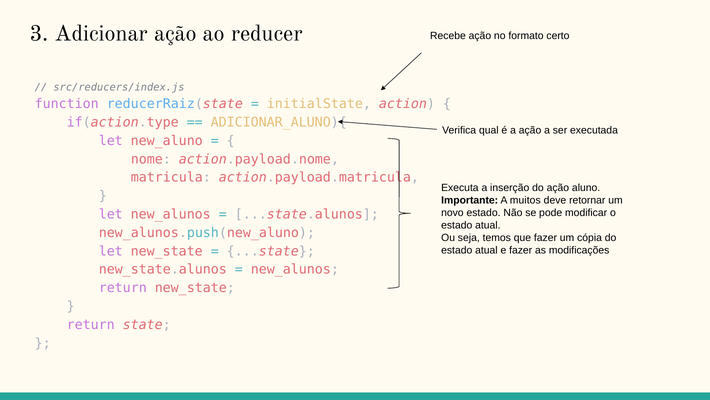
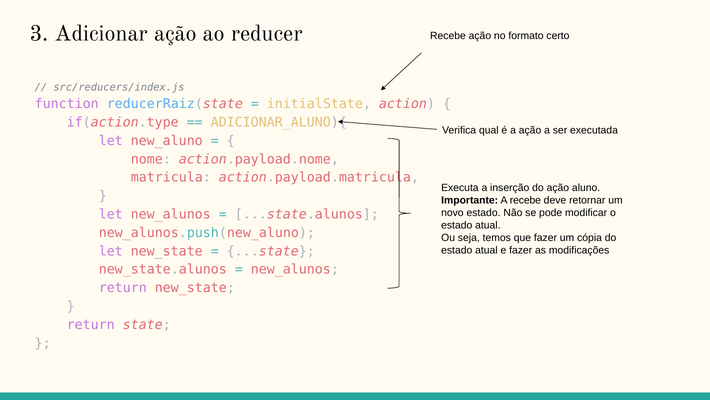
A muitos: muitos -> recebe
